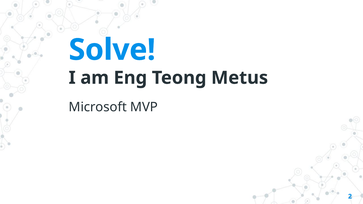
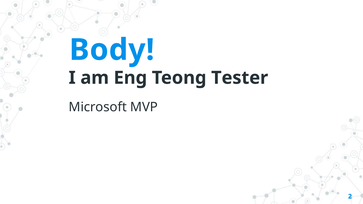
Solve: Solve -> Body
Metus: Metus -> Tester
